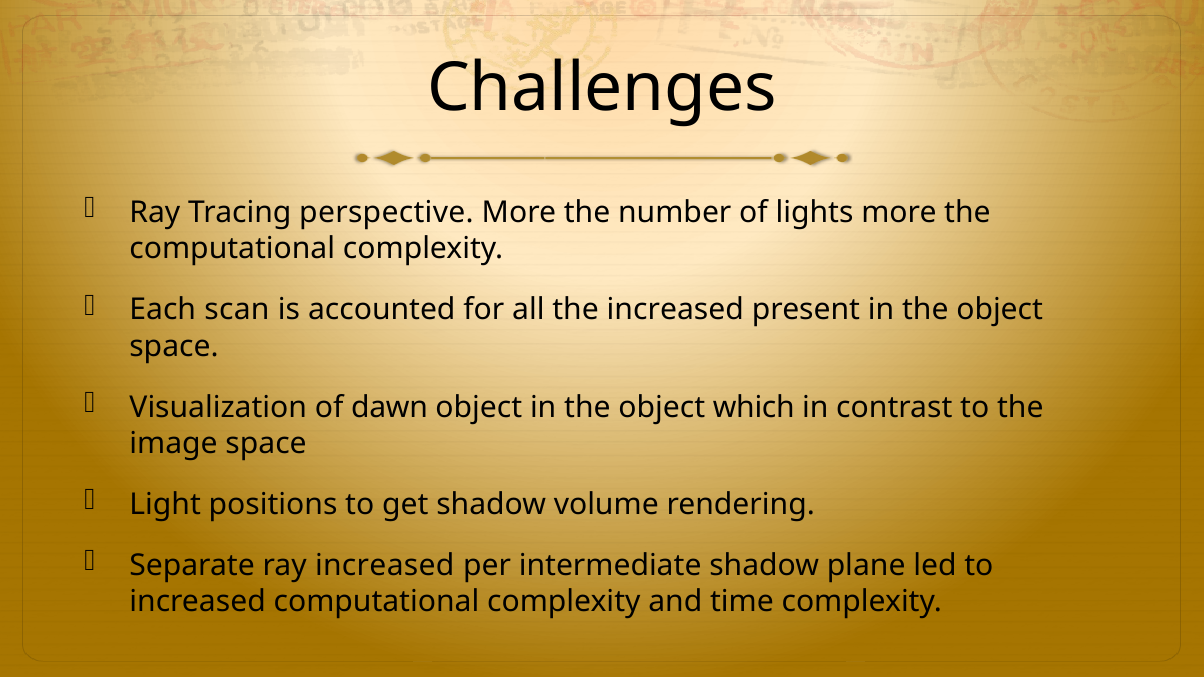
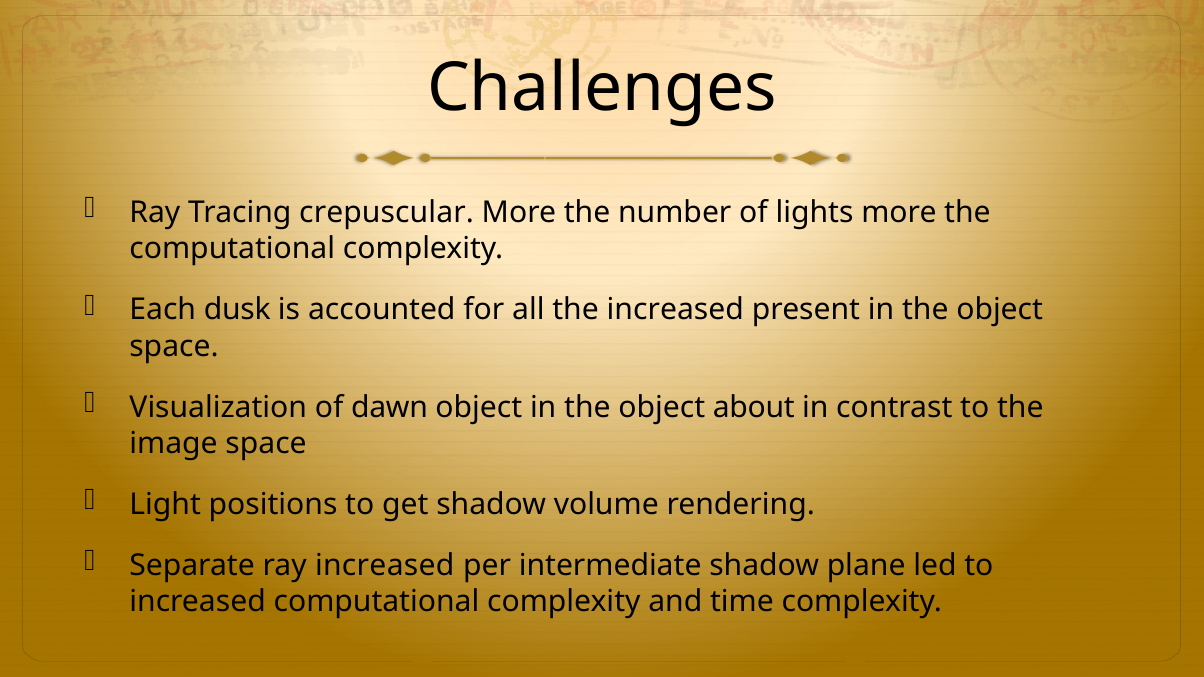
perspective: perspective -> crepuscular
scan: scan -> dusk
which: which -> about
